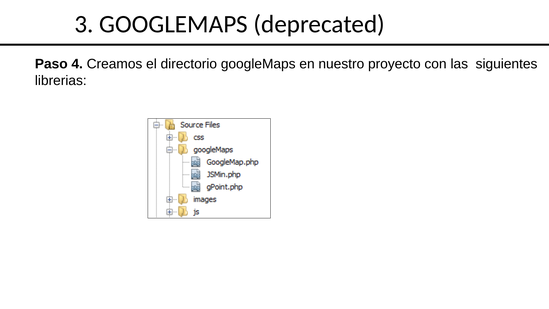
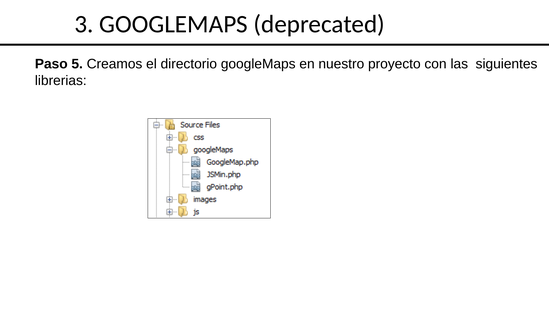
4: 4 -> 5
